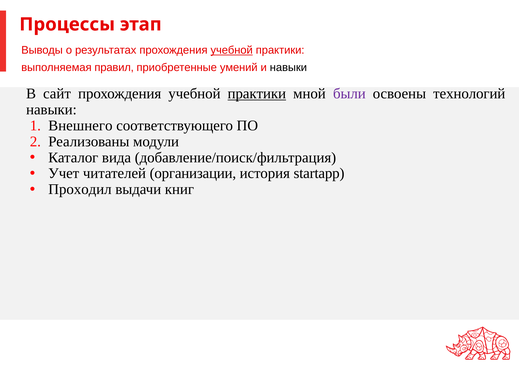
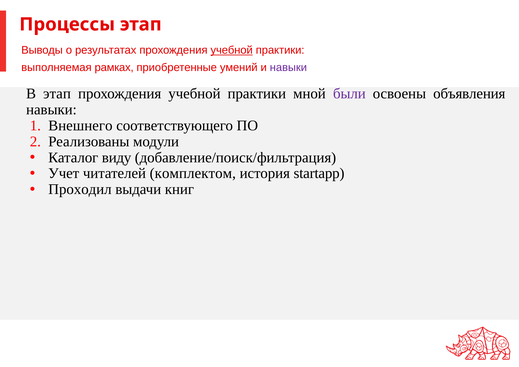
правил: правил -> рамках
навыки at (288, 68) colour: black -> purple
В сайт: сайт -> этап
практики at (257, 94) underline: present -> none
технологий: технологий -> объявления
вида: вида -> виду
организации: организации -> комплектом
